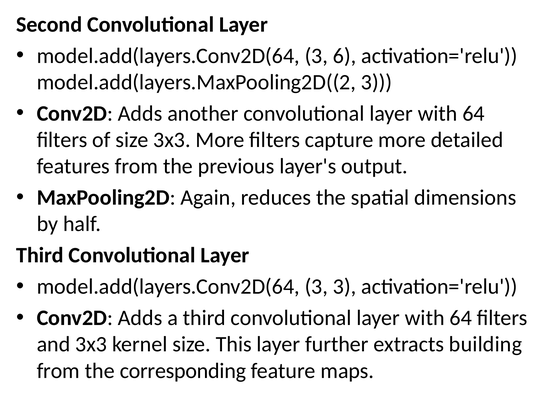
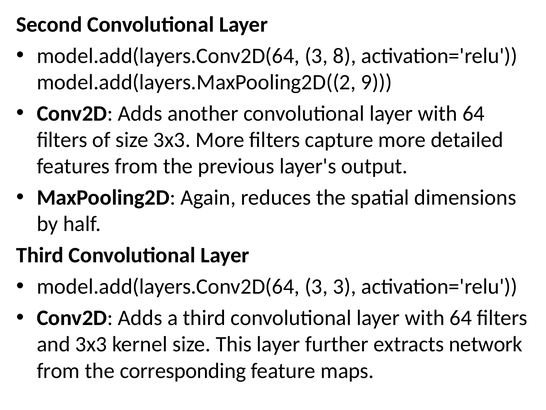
6: 6 -> 8
model.add(layers.MaxPooling2D((2 3: 3 -> 9
building: building -> network
